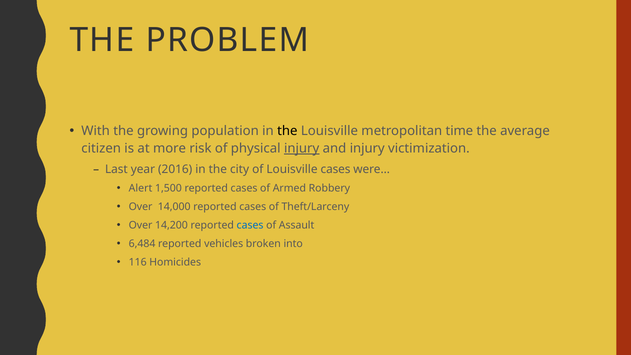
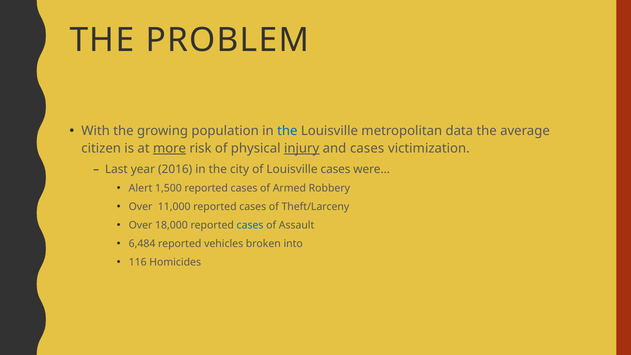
the at (287, 131) colour: black -> blue
time: time -> data
more underline: none -> present
and injury: injury -> cases
14,000: 14,000 -> 11,000
14,200: 14,200 -> 18,000
